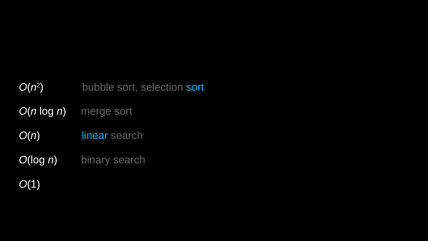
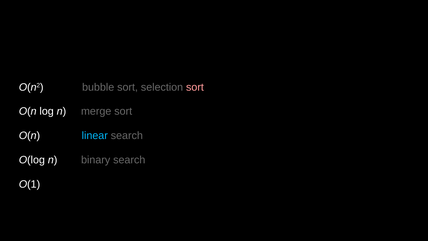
sort at (195, 87) colour: light blue -> pink
